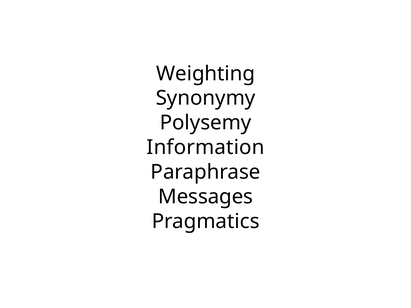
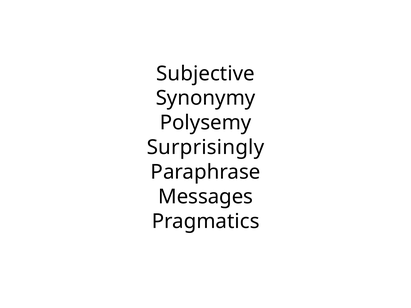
Weighting: Weighting -> Subjective
Information: Information -> Surprisingly
